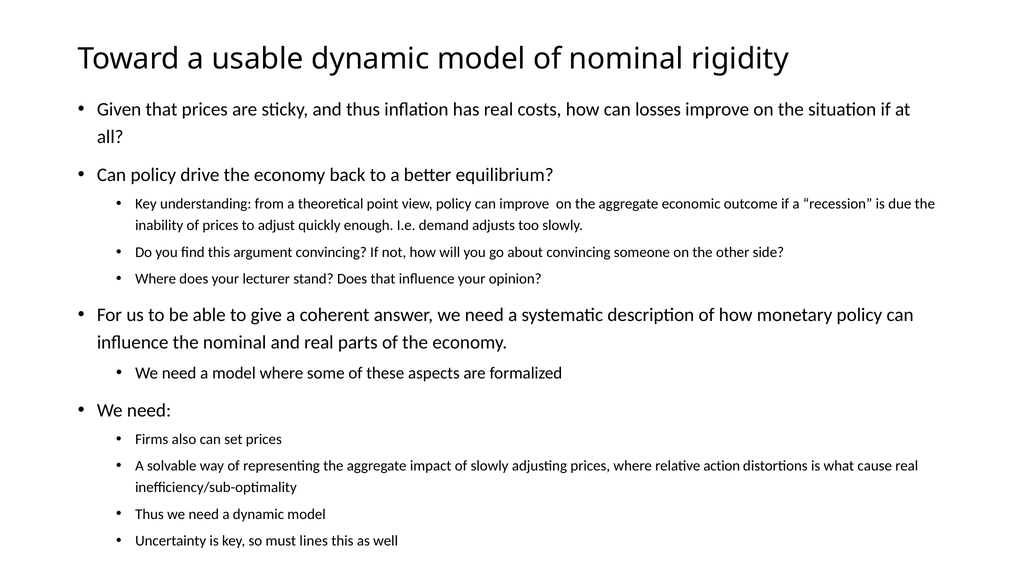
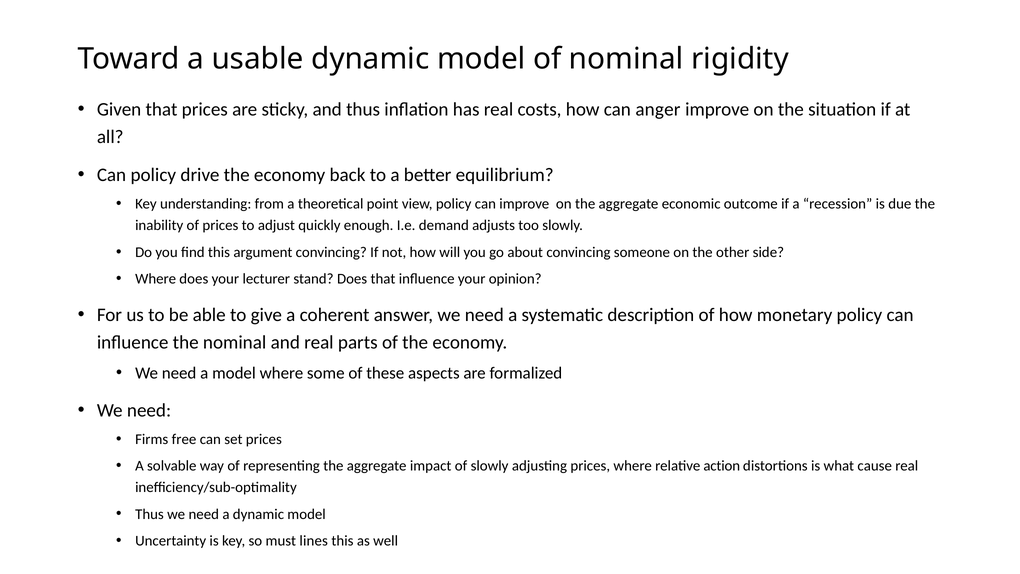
losses: losses -> anger
also: also -> free
